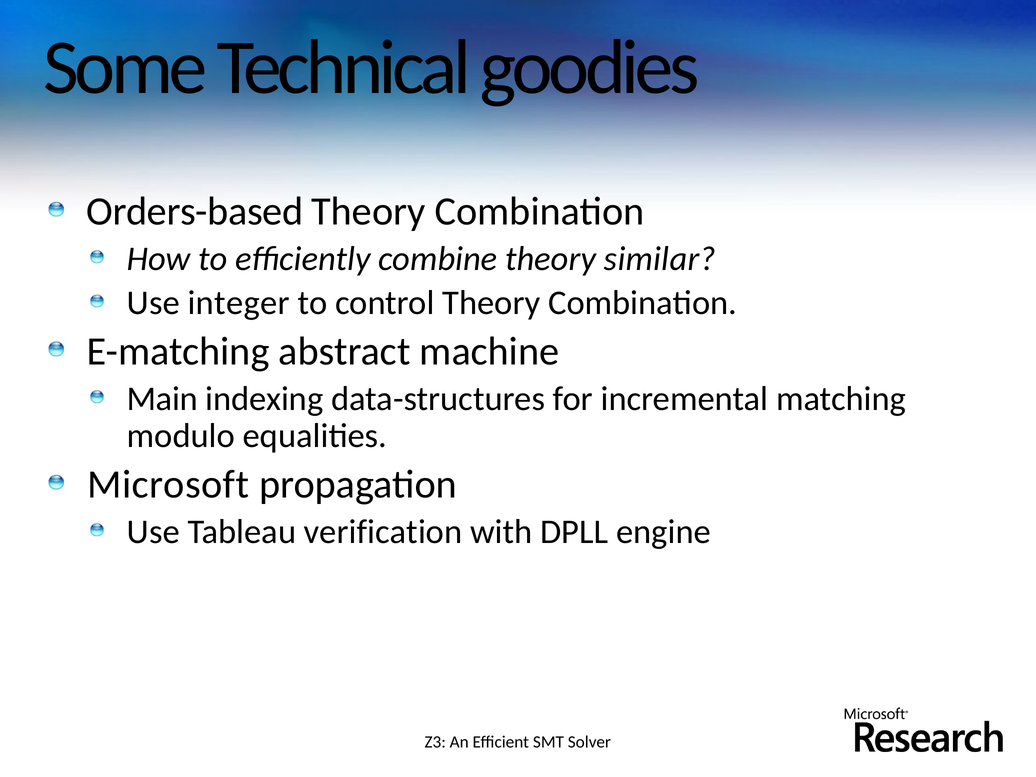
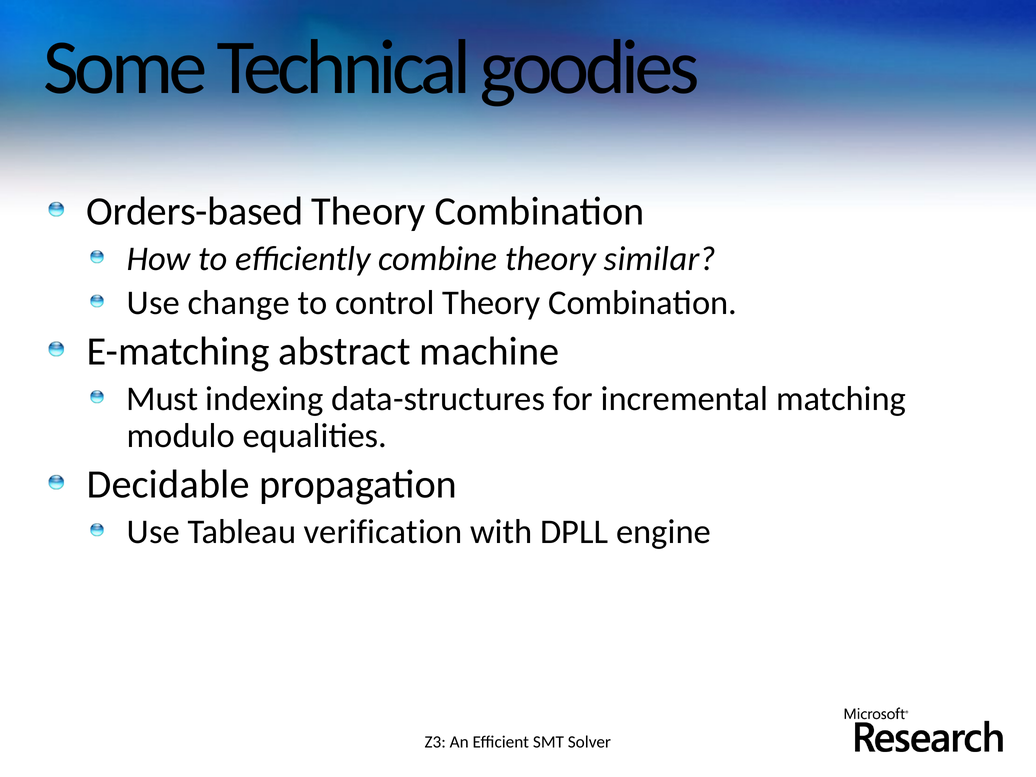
integer: integer -> change
Main: Main -> Must
Microsoft: Microsoft -> Decidable
